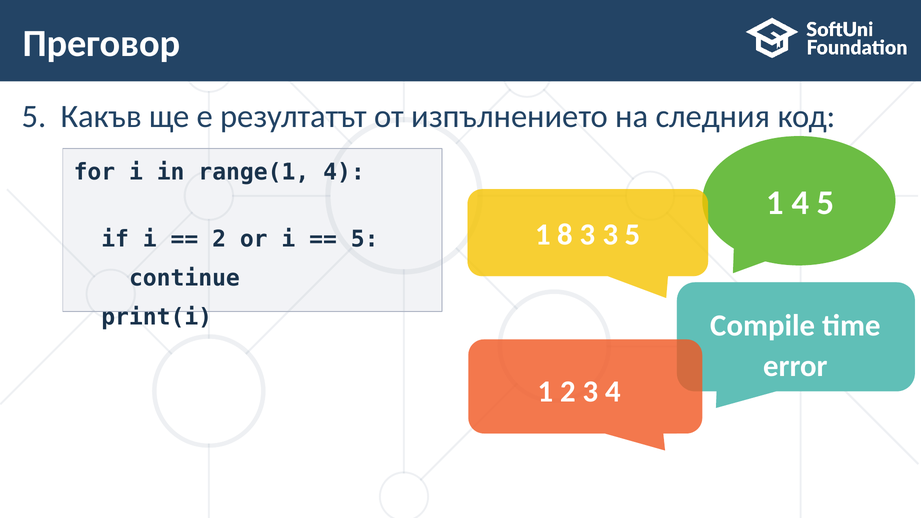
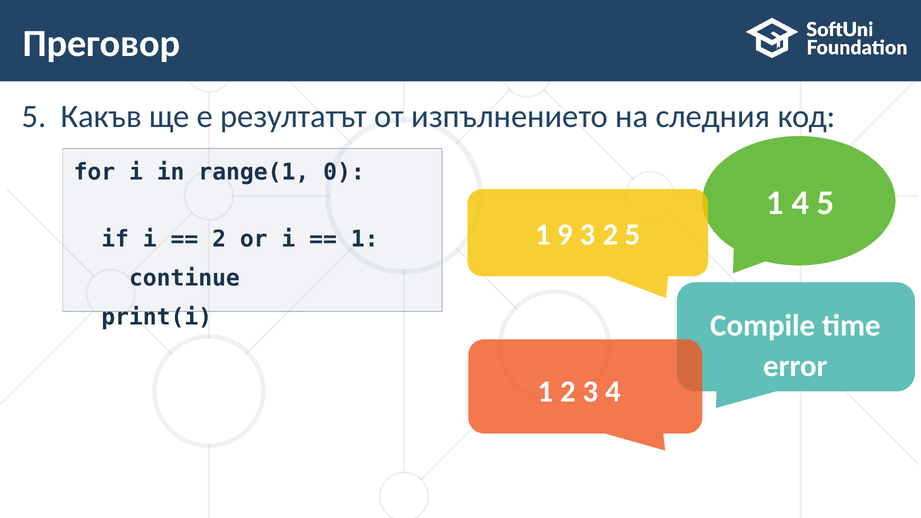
range(1 4: 4 -> 0
8: 8 -> 9
3 3: 3 -> 2
5 at (365, 239): 5 -> 1
